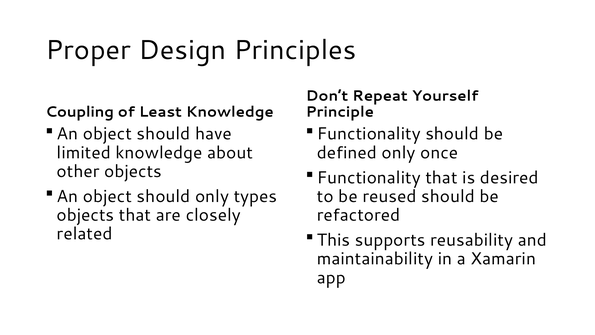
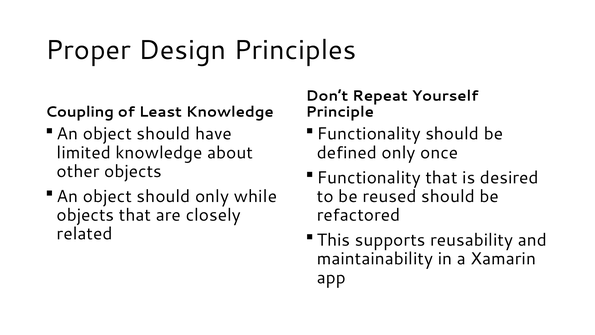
types: types -> while
